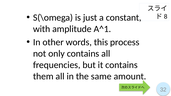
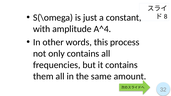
A^1: A^1 -> A^4
